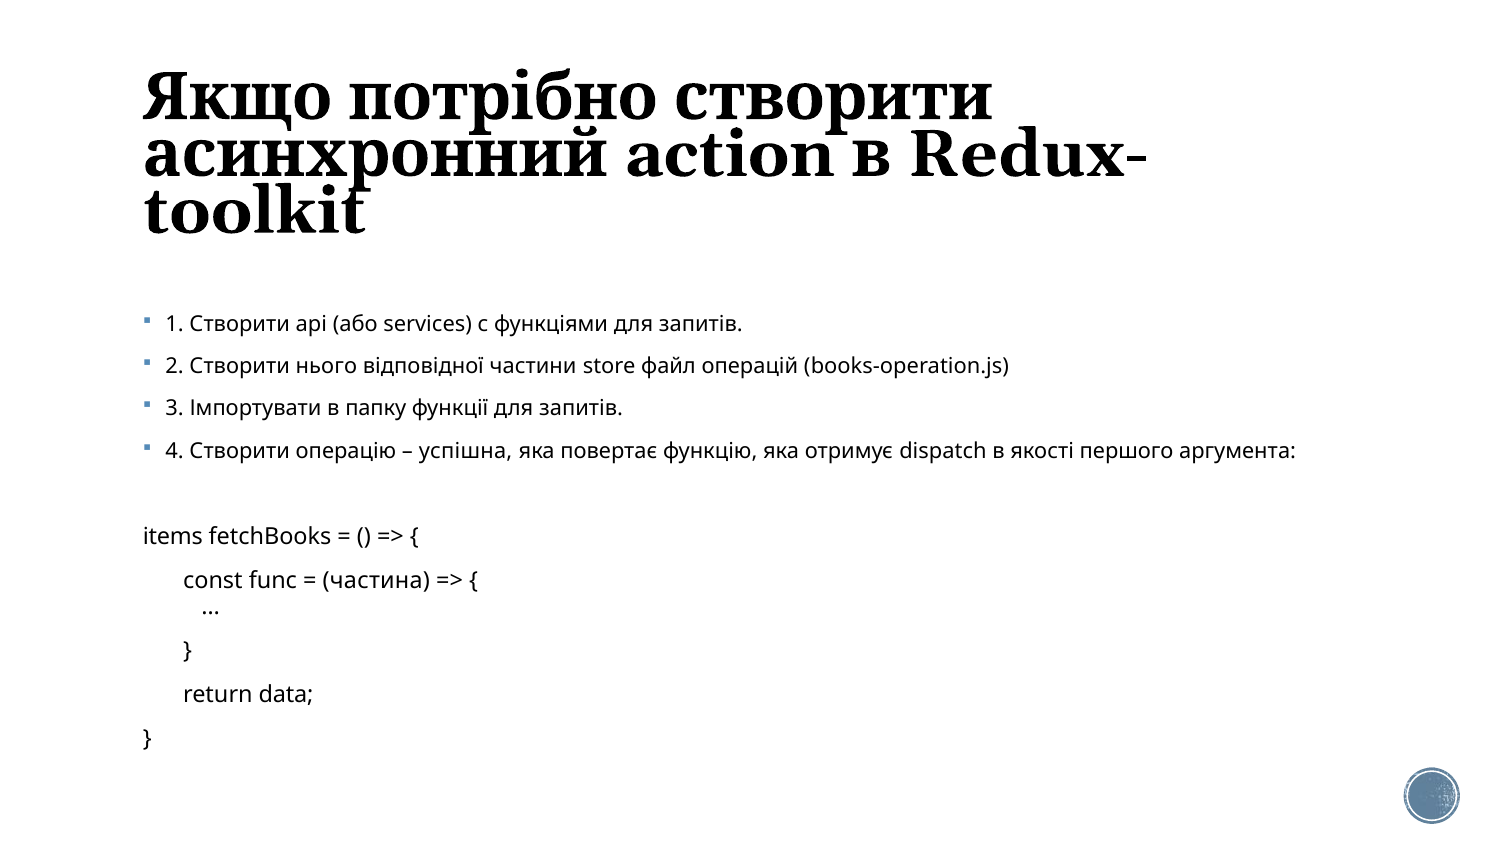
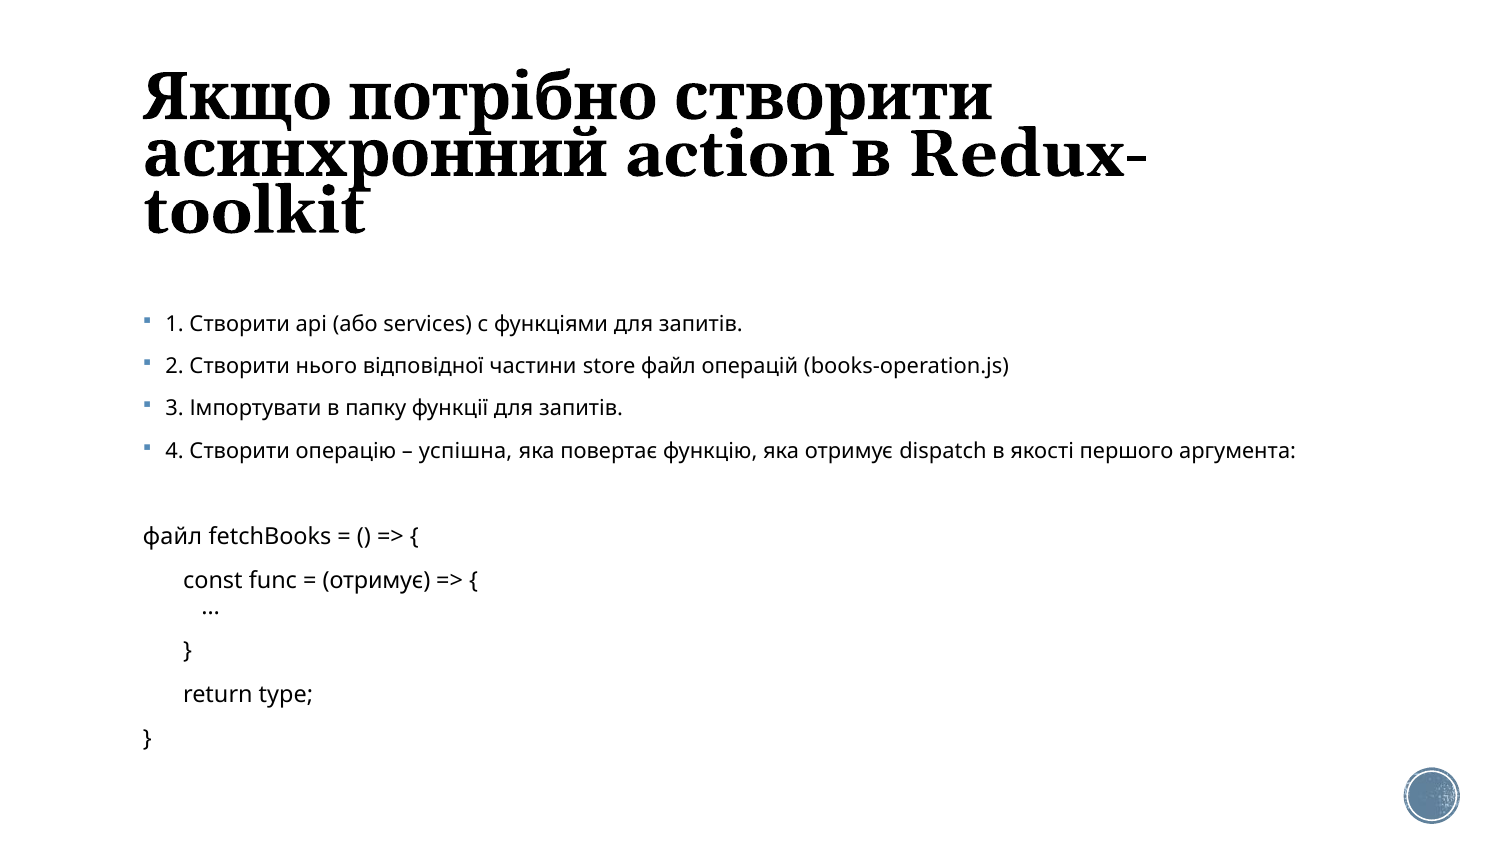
items at (173, 536): items -> файл
частина at (376, 580): частина -> отримує
data: data -> type
